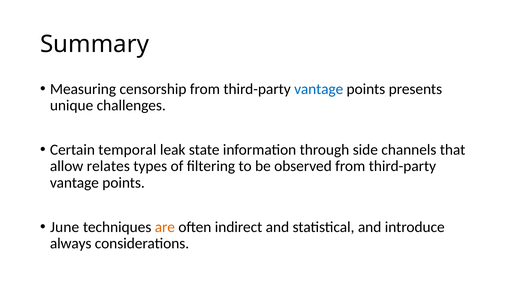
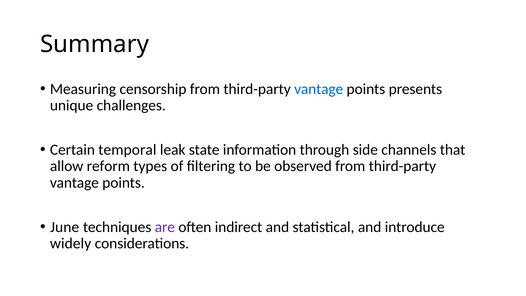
relates: relates -> reform
are colour: orange -> purple
always: always -> widely
